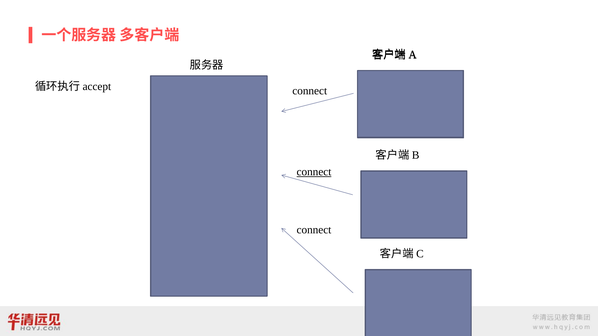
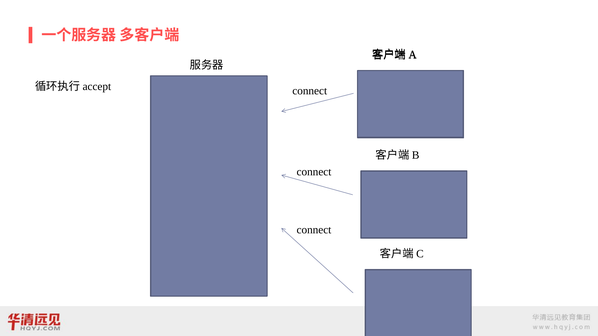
connect at (314, 172) underline: present -> none
